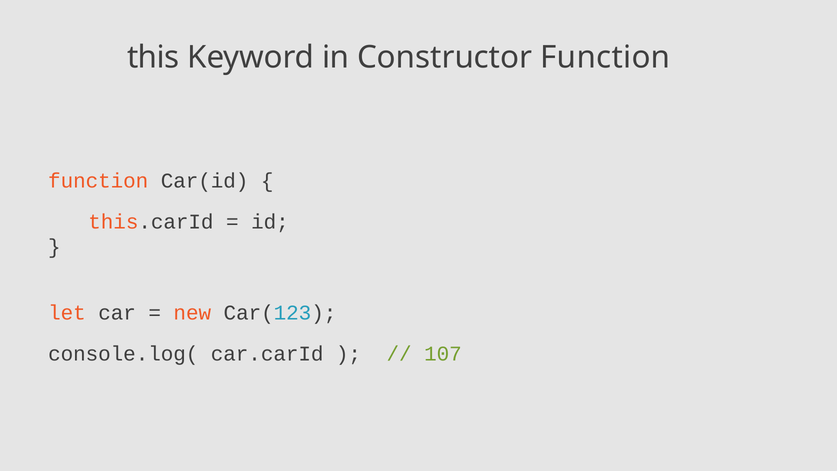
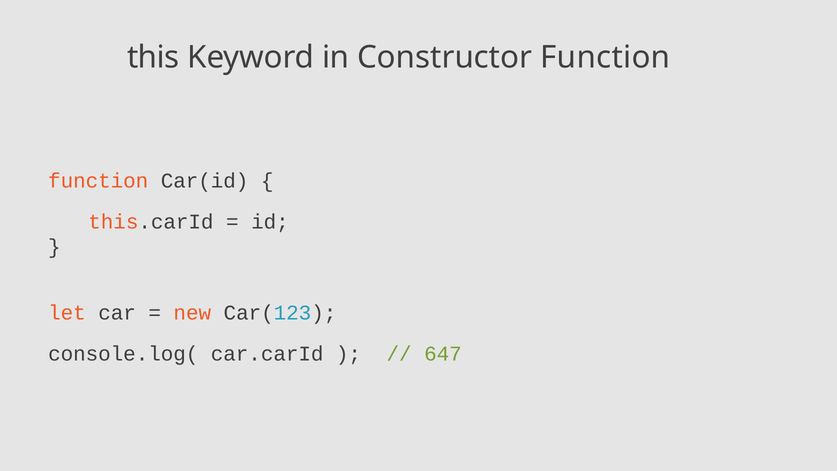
107: 107 -> 647
